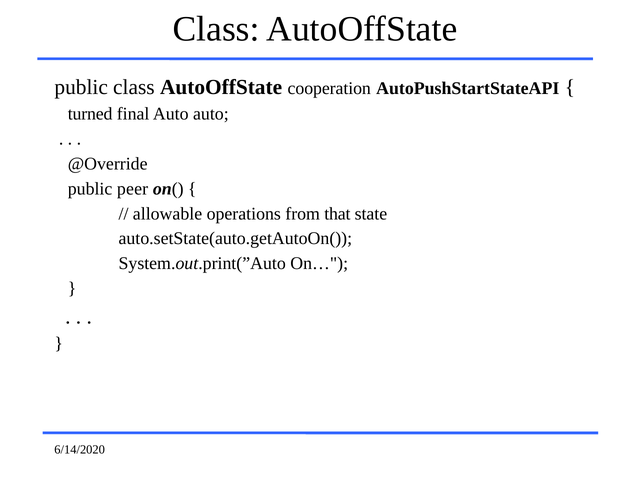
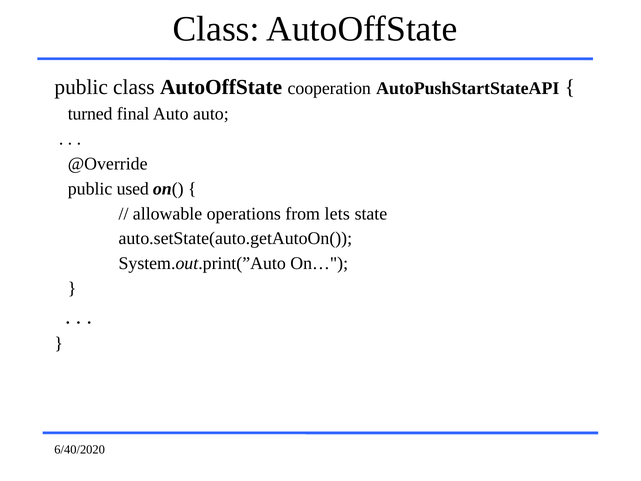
peer: peer -> used
that: that -> lets
6/14/2020: 6/14/2020 -> 6/40/2020
